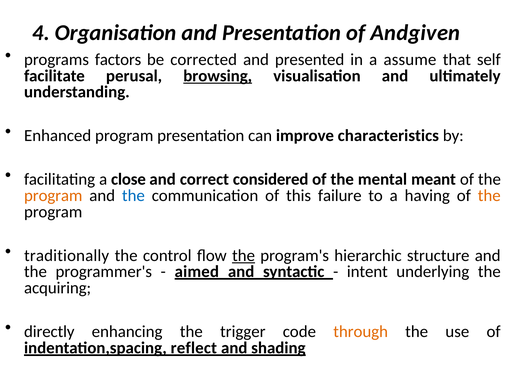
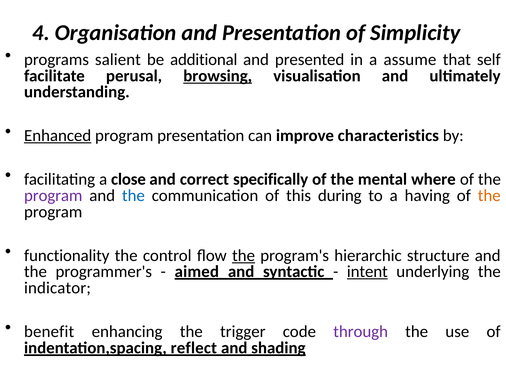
Andgiven: Andgiven -> Simplicity
factors: factors -> salient
corrected: corrected -> additional
Enhanced underline: none -> present
considered: considered -> specifically
meant: meant -> where
program at (53, 195) colour: orange -> purple
failure: failure -> during
traditionally: traditionally -> functionality
intent underline: none -> present
acquiring: acquiring -> indicator
directly: directly -> benefit
through colour: orange -> purple
